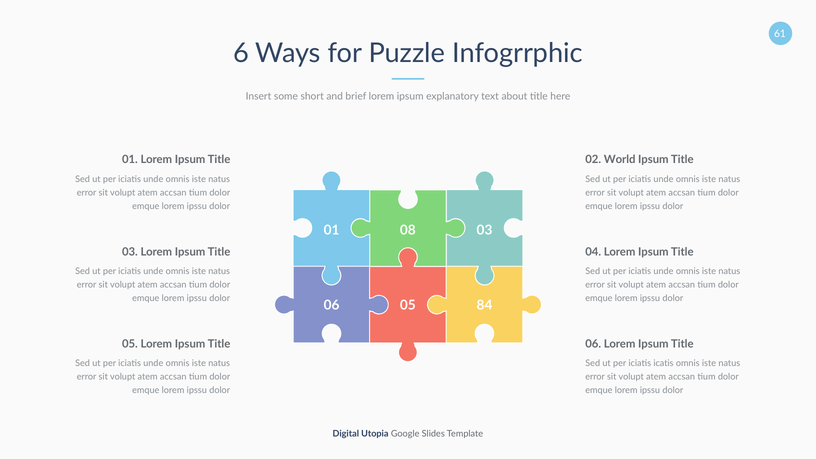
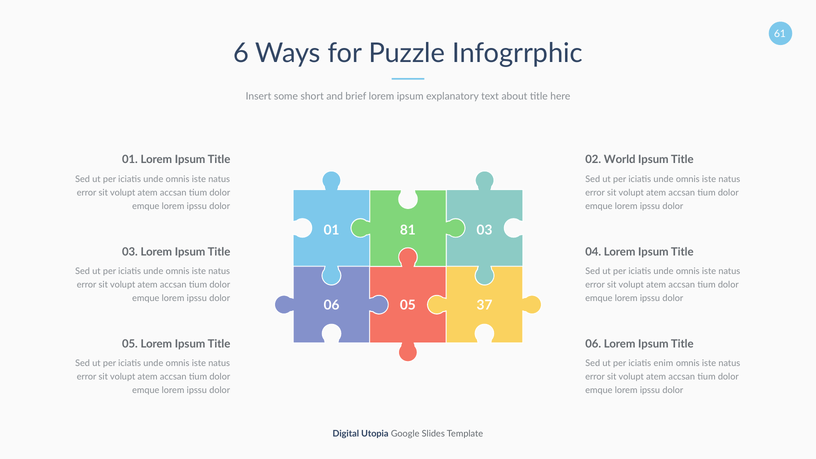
08: 08 -> 81
84: 84 -> 37
icatis: icatis -> enim
